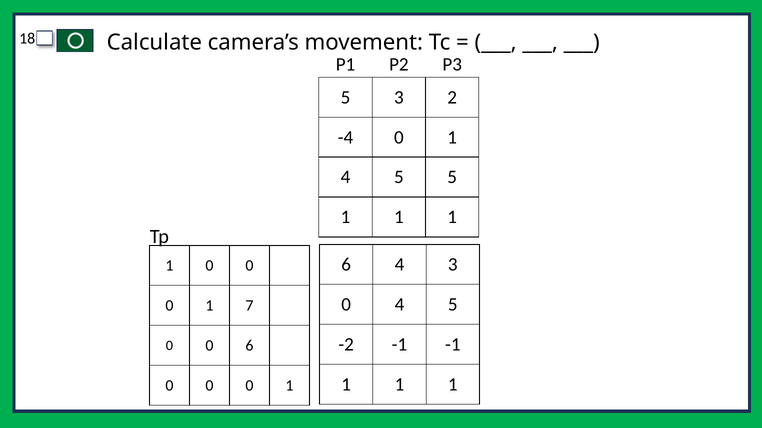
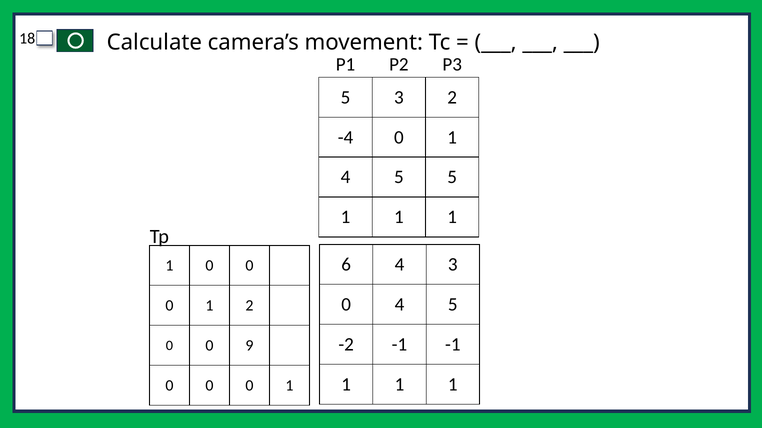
1 7: 7 -> 2
0 6: 6 -> 9
